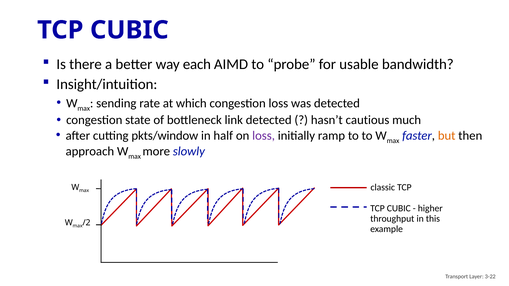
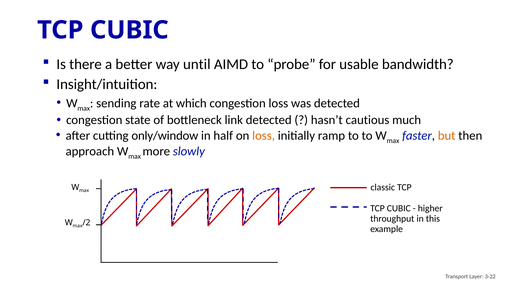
each: each -> until
pkts/window: pkts/window -> only/window
loss at (264, 136) colour: purple -> orange
